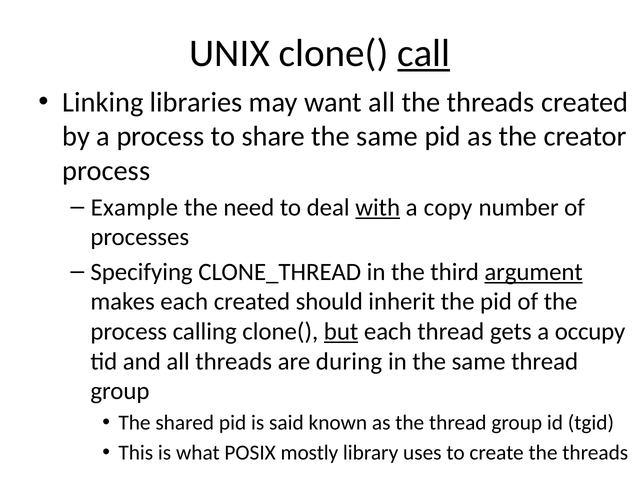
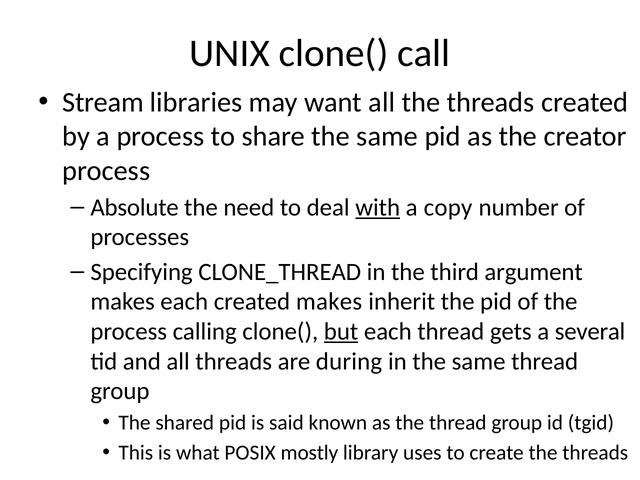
call underline: present -> none
Linking: Linking -> Stream
Example: Example -> Absolute
argument underline: present -> none
created should: should -> makes
occupy: occupy -> several
